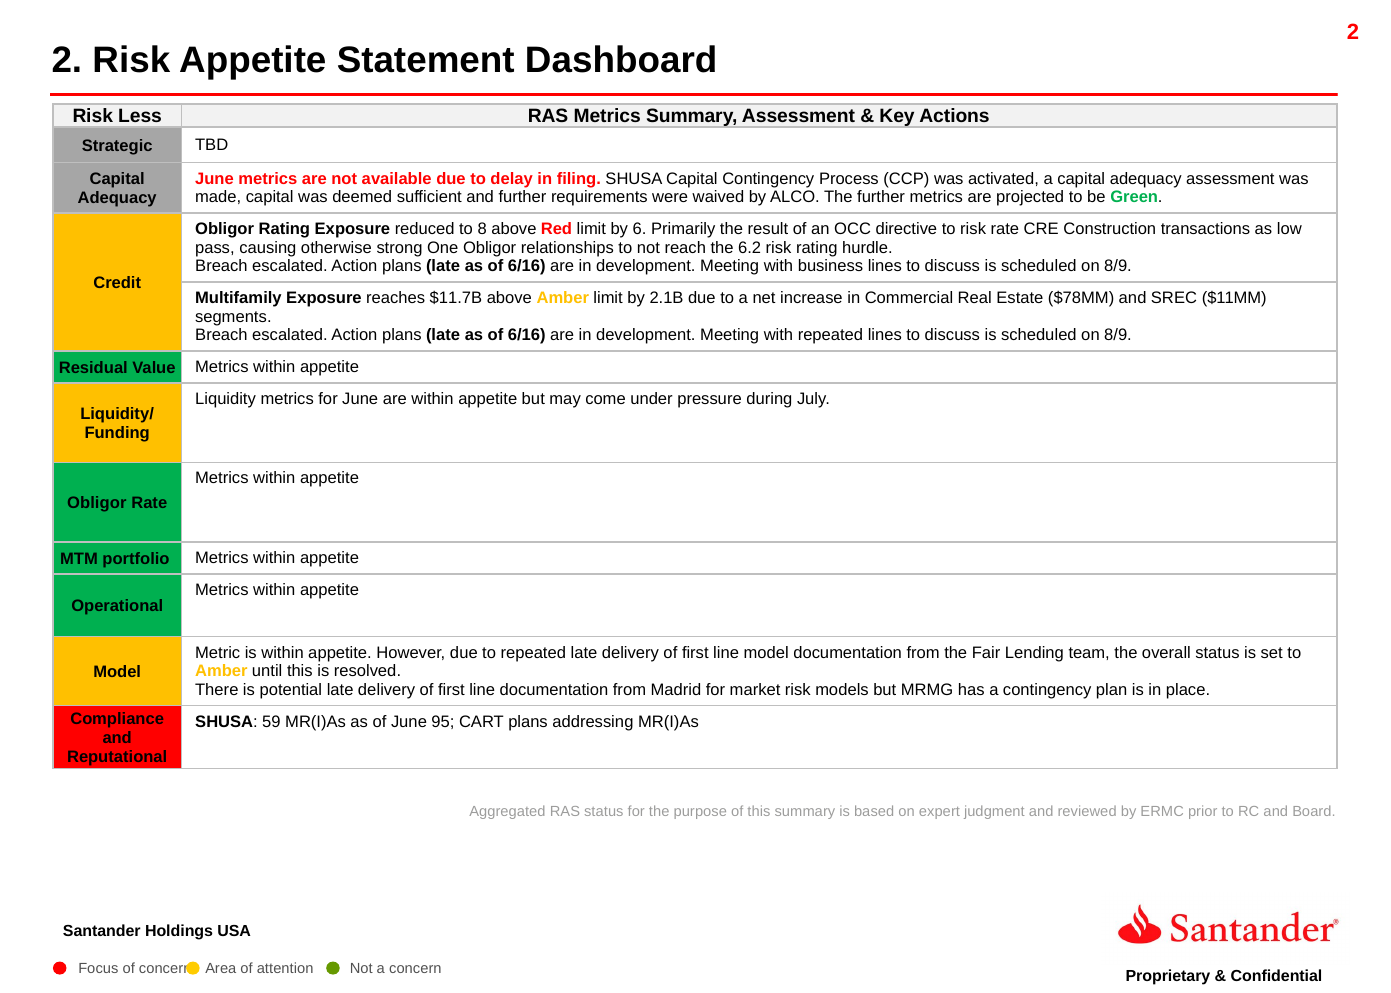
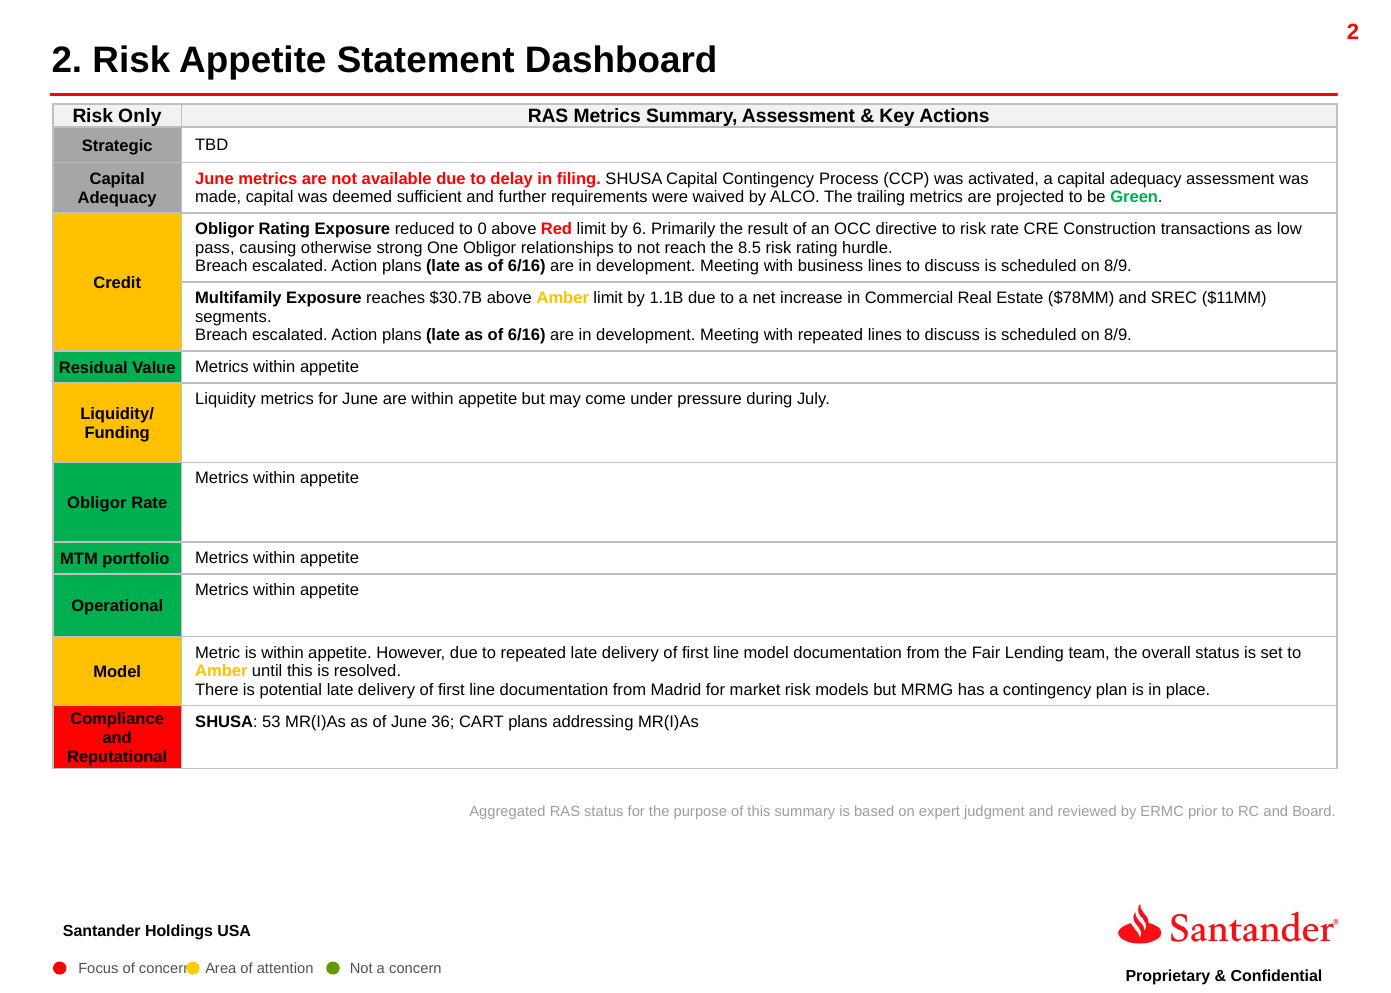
Less: Less -> Only
The further: further -> trailing
8: 8 -> 0
6.2: 6.2 -> 8.5
$11.7B: $11.7B -> $30.7B
2.1B: 2.1B -> 1.1B
59: 59 -> 53
95: 95 -> 36
